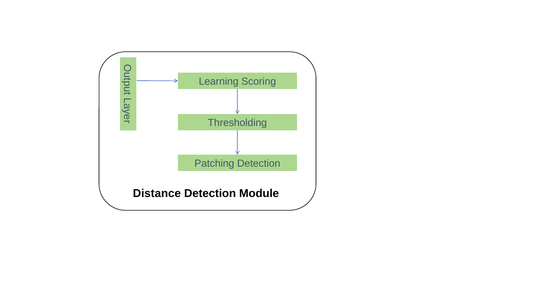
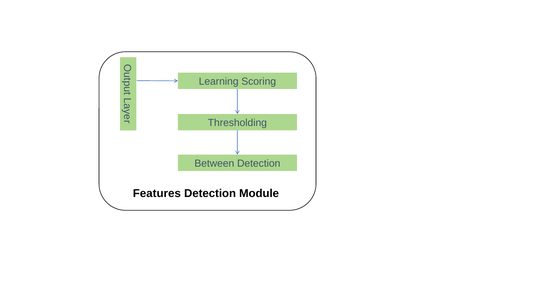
Patching: Patching -> Between
Distance: Distance -> Features
